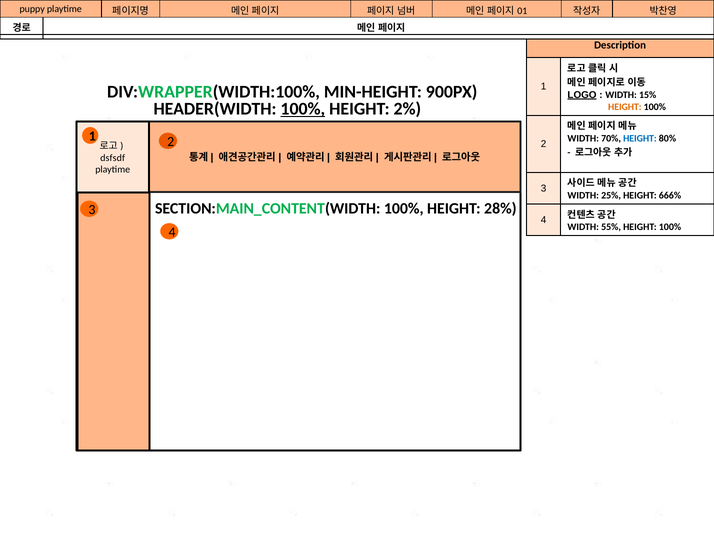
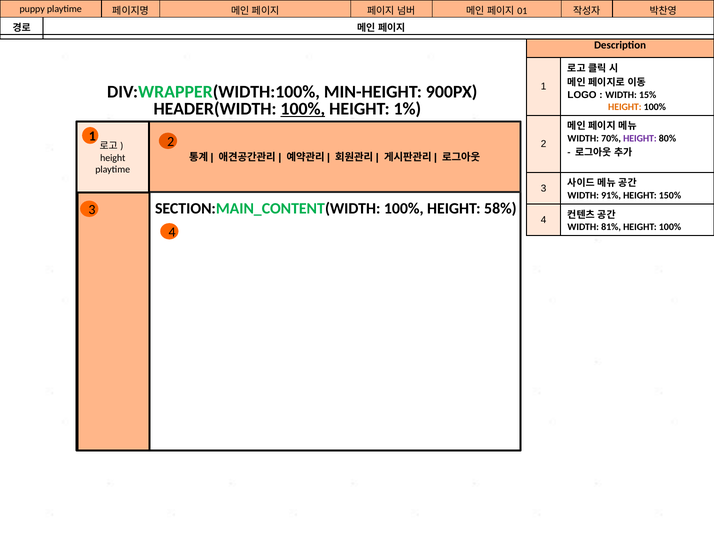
LOGO underline: present -> none
2%: 2% -> 1%
HEIGHT at (640, 139) colour: blue -> purple
dsfsdf at (113, 158): dsfsdf -> height
25%: 25% -> 91%
666%: 666% -> 150%
28%: 28% -> 58%
55%: 55% -> 81%
